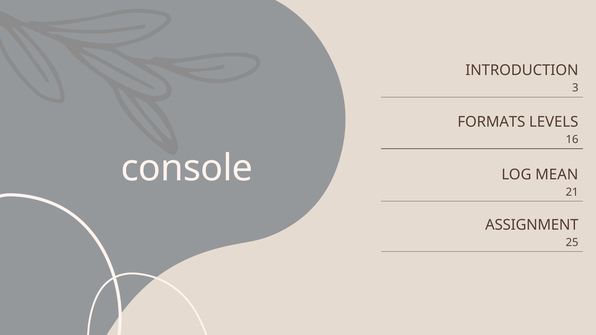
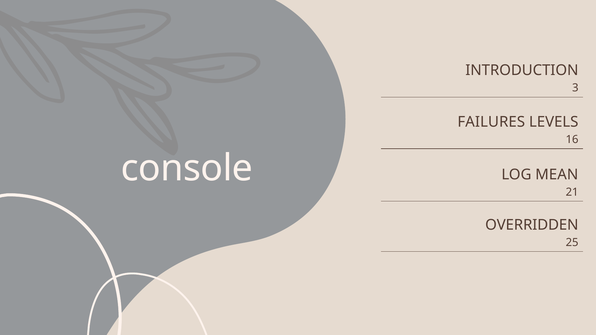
FORMATS: FORMATS -> FAILURES
ASSIGNMENT: ASSIGNMENT -> OVERRIDDEN
